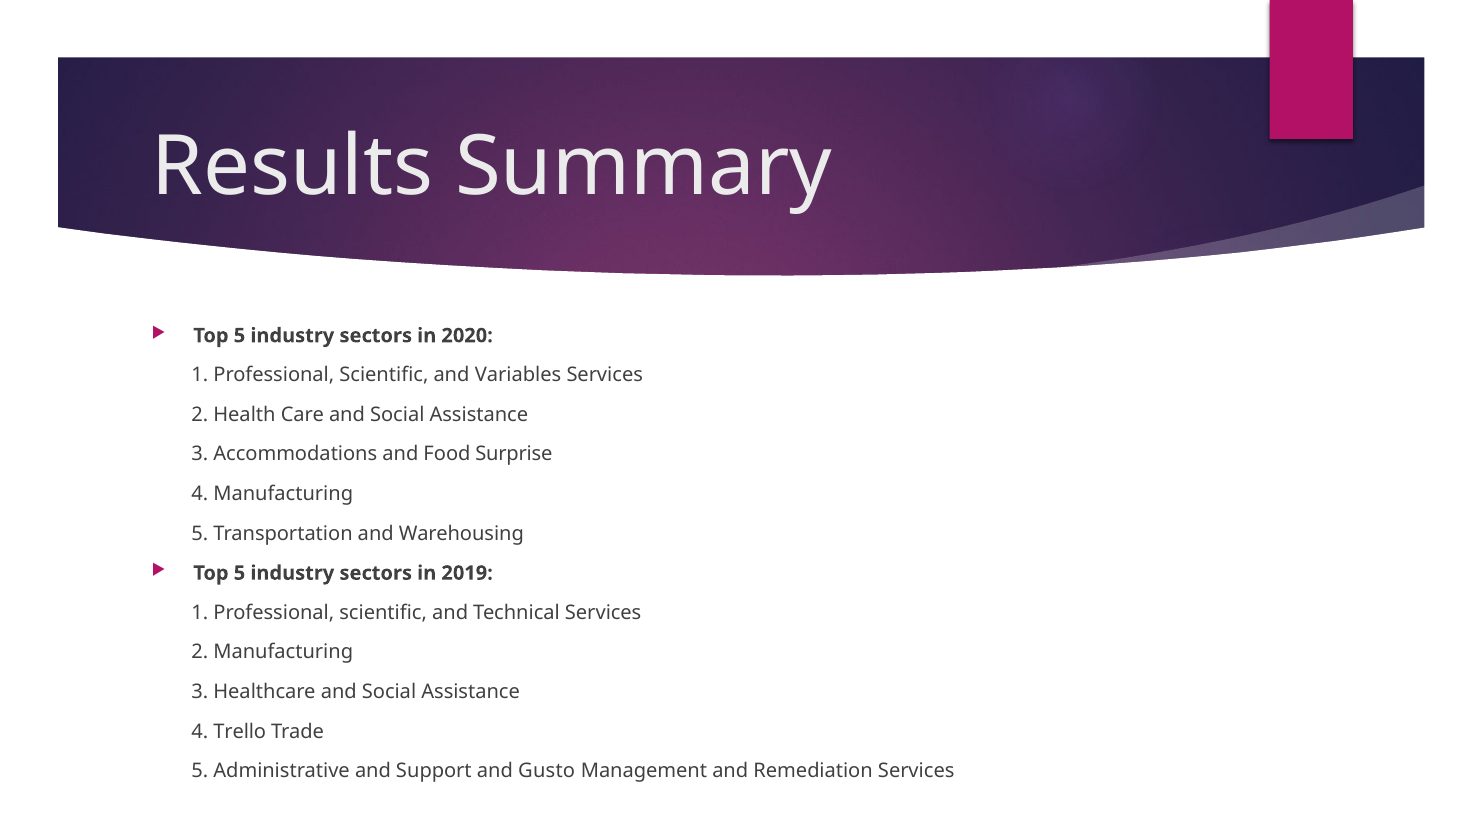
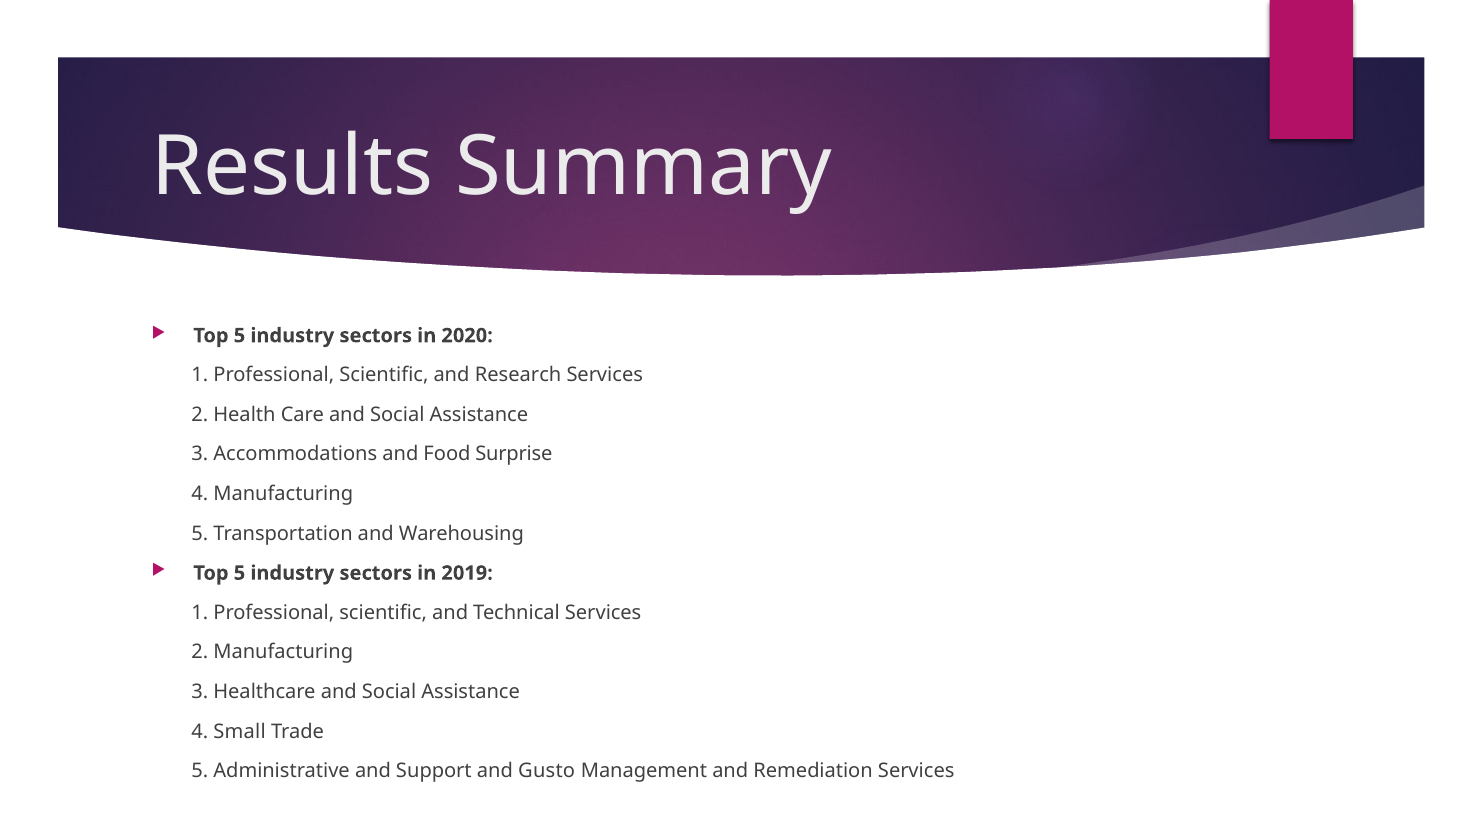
Variables: Variables -> Research
Trello: Trello -> Small
